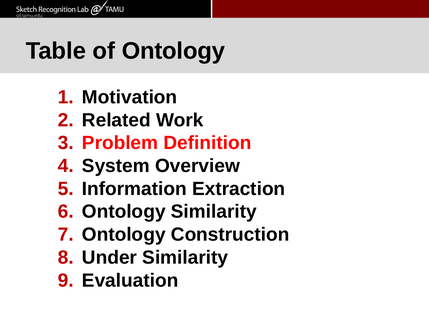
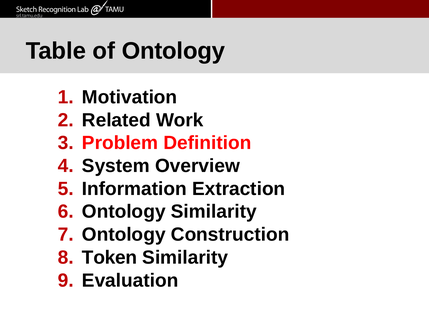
Under: Under -> Token
